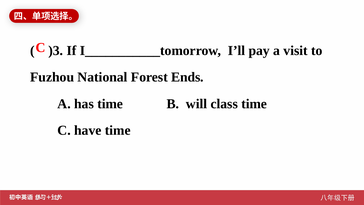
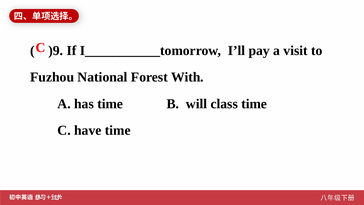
)3: )3 -> )9
Ends: Ends -> With
